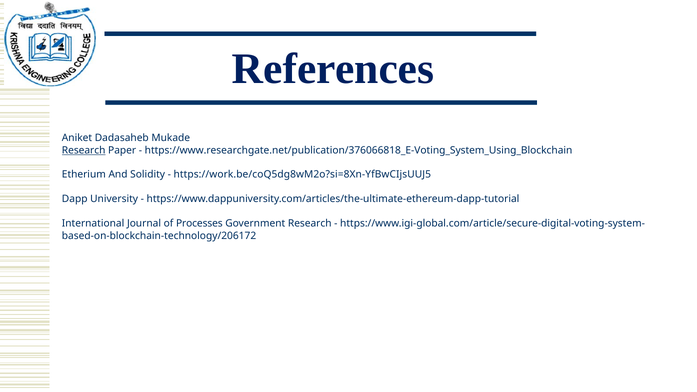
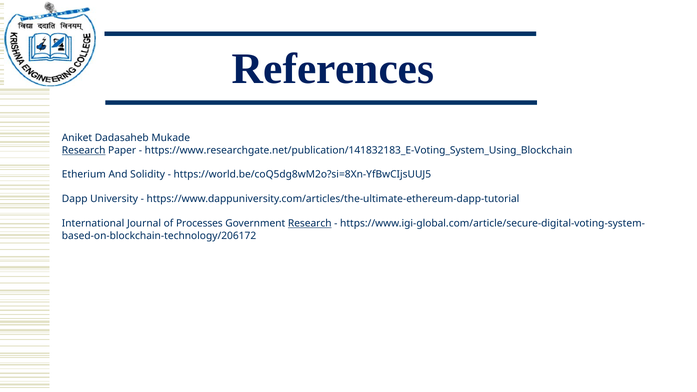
https://www.researchgate.net/publication/376066818_E-Voting_System_Using_Blockchain: https://www.researchgate.net/publication/376066818_E-Voting_System_Using_Blockchain -> https://www.researchgate.net/publication/141832183_E-Voting_System_Using_Blockchain
https://work.be/coQ5dg8wM2o?si=8Xn-YfBwCIjsUUJ5: https://work.be/coQ5dg8wM2o?si=8Xn-YfBwCIjsUUJ5 -> https://world.be/coQ5dg8wM2o?si=8Xn-YfBwCIjsUUJ5
Research at (310, 223) underline: none -> present
